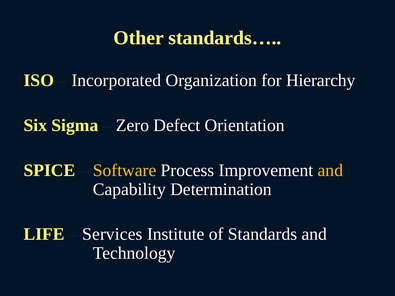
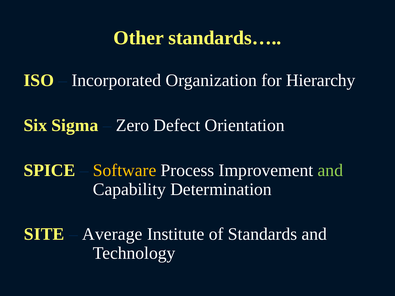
and at (330, 170) colour: yellow -> light green
LIFE: LIFE -> SITE
Services: Services -> Average
